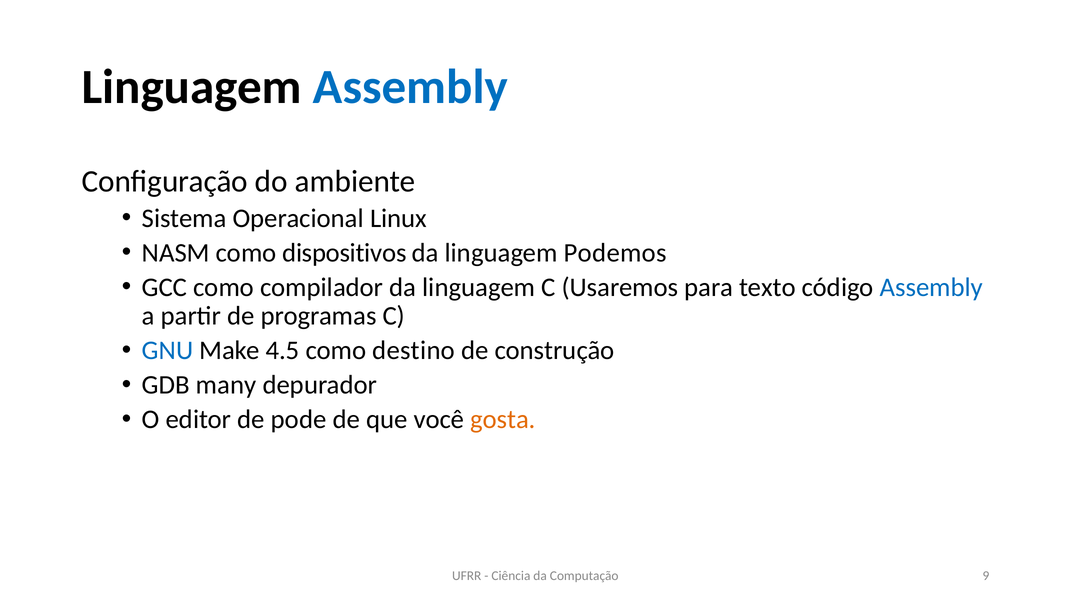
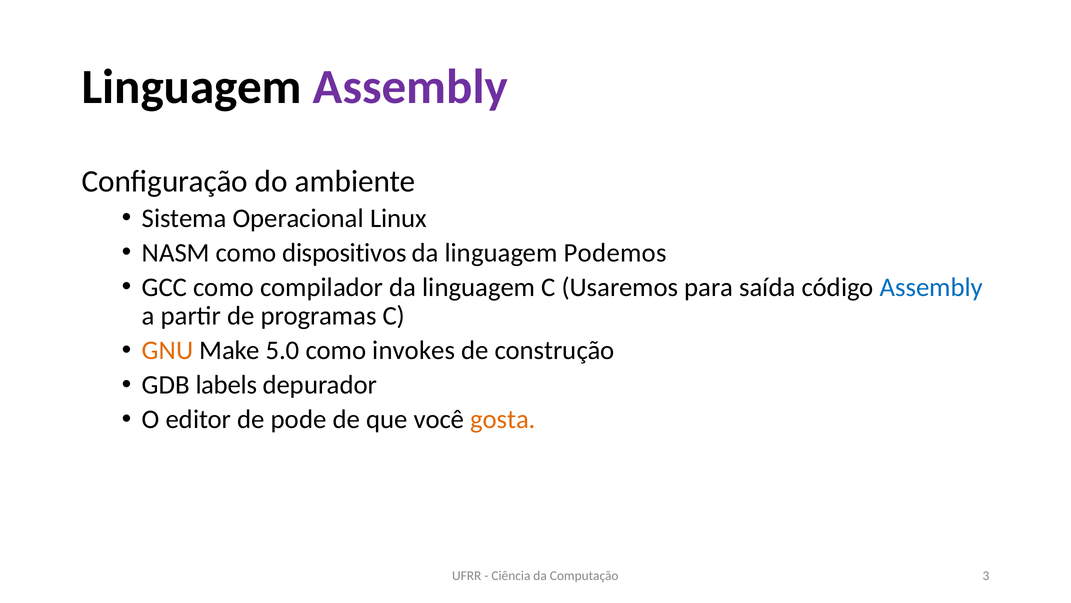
Assembly at (410, 87) colour: blue -> purple
texto: texto -> saída
GNU colour: blue -> orange
4.5: 4.5 -> 5.0
destino: destino -> invokes
many: many -> labels
9: 9 -> 3
